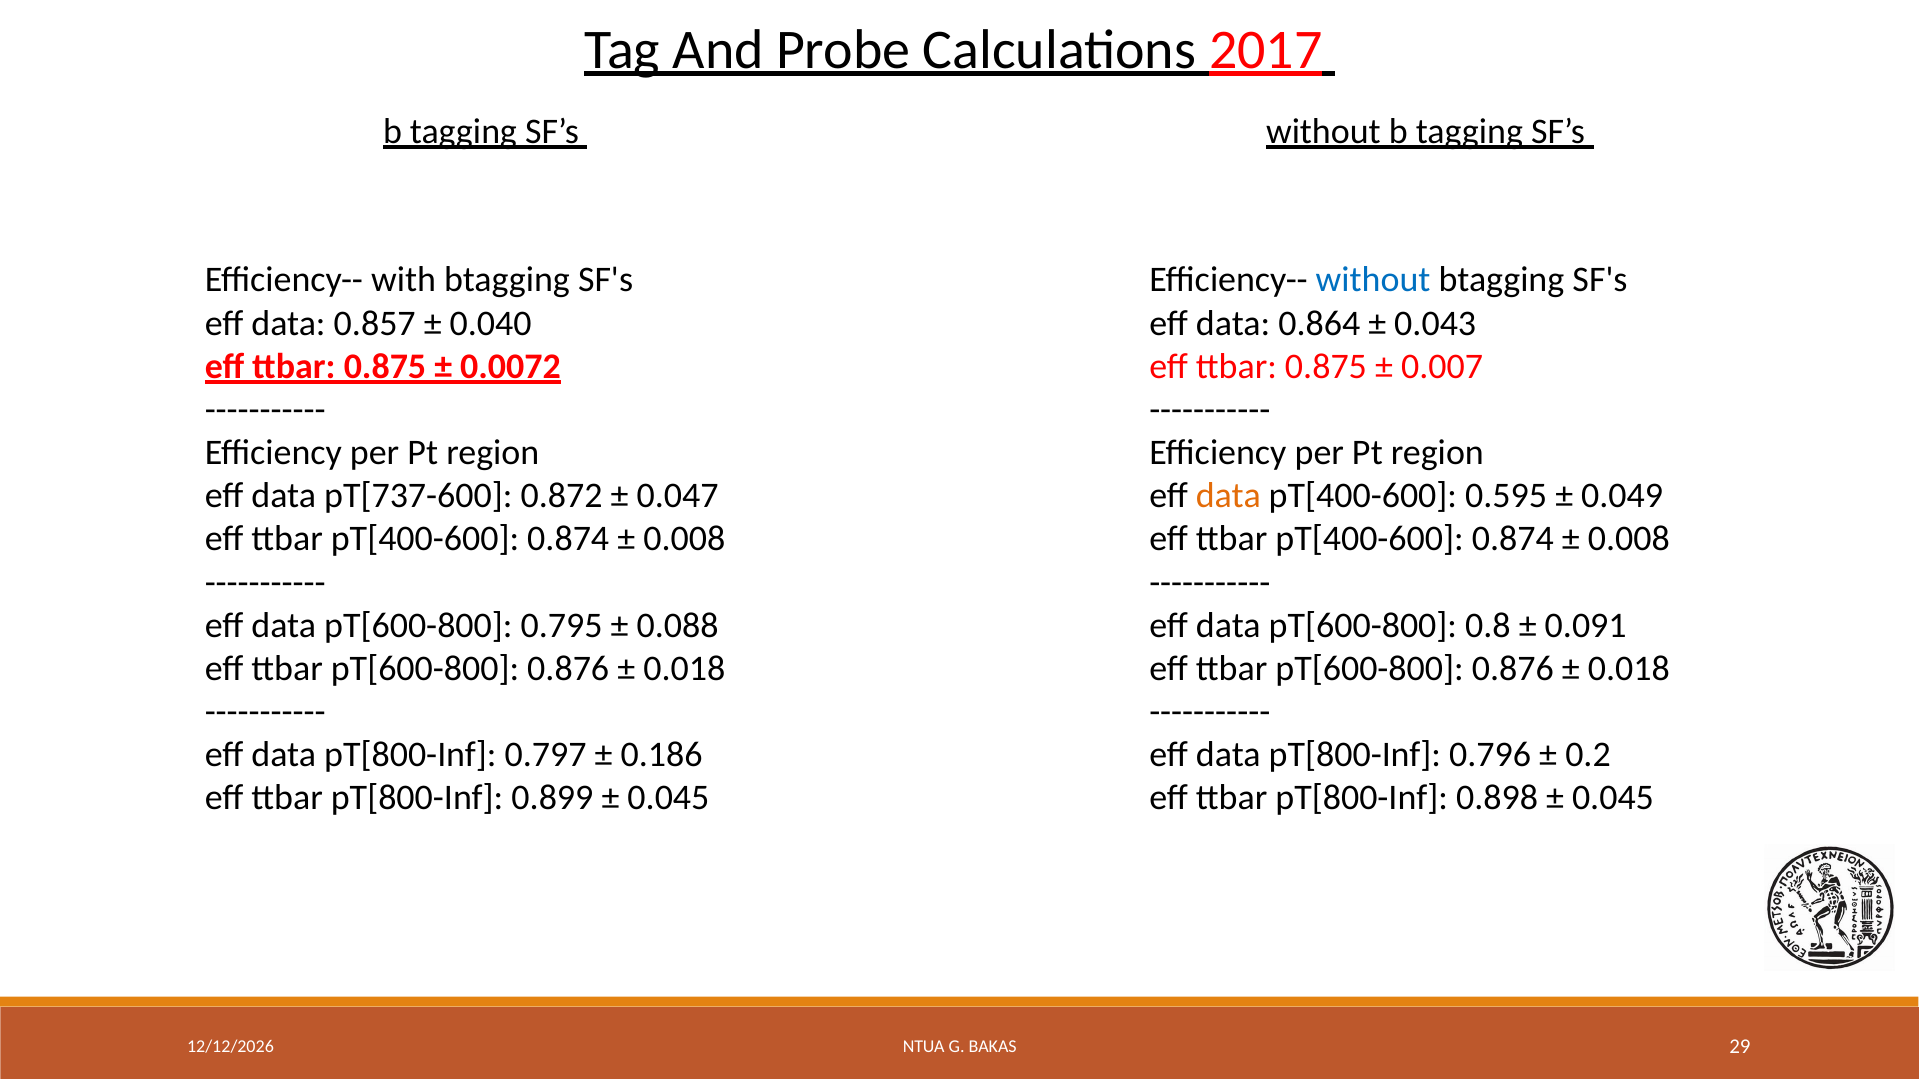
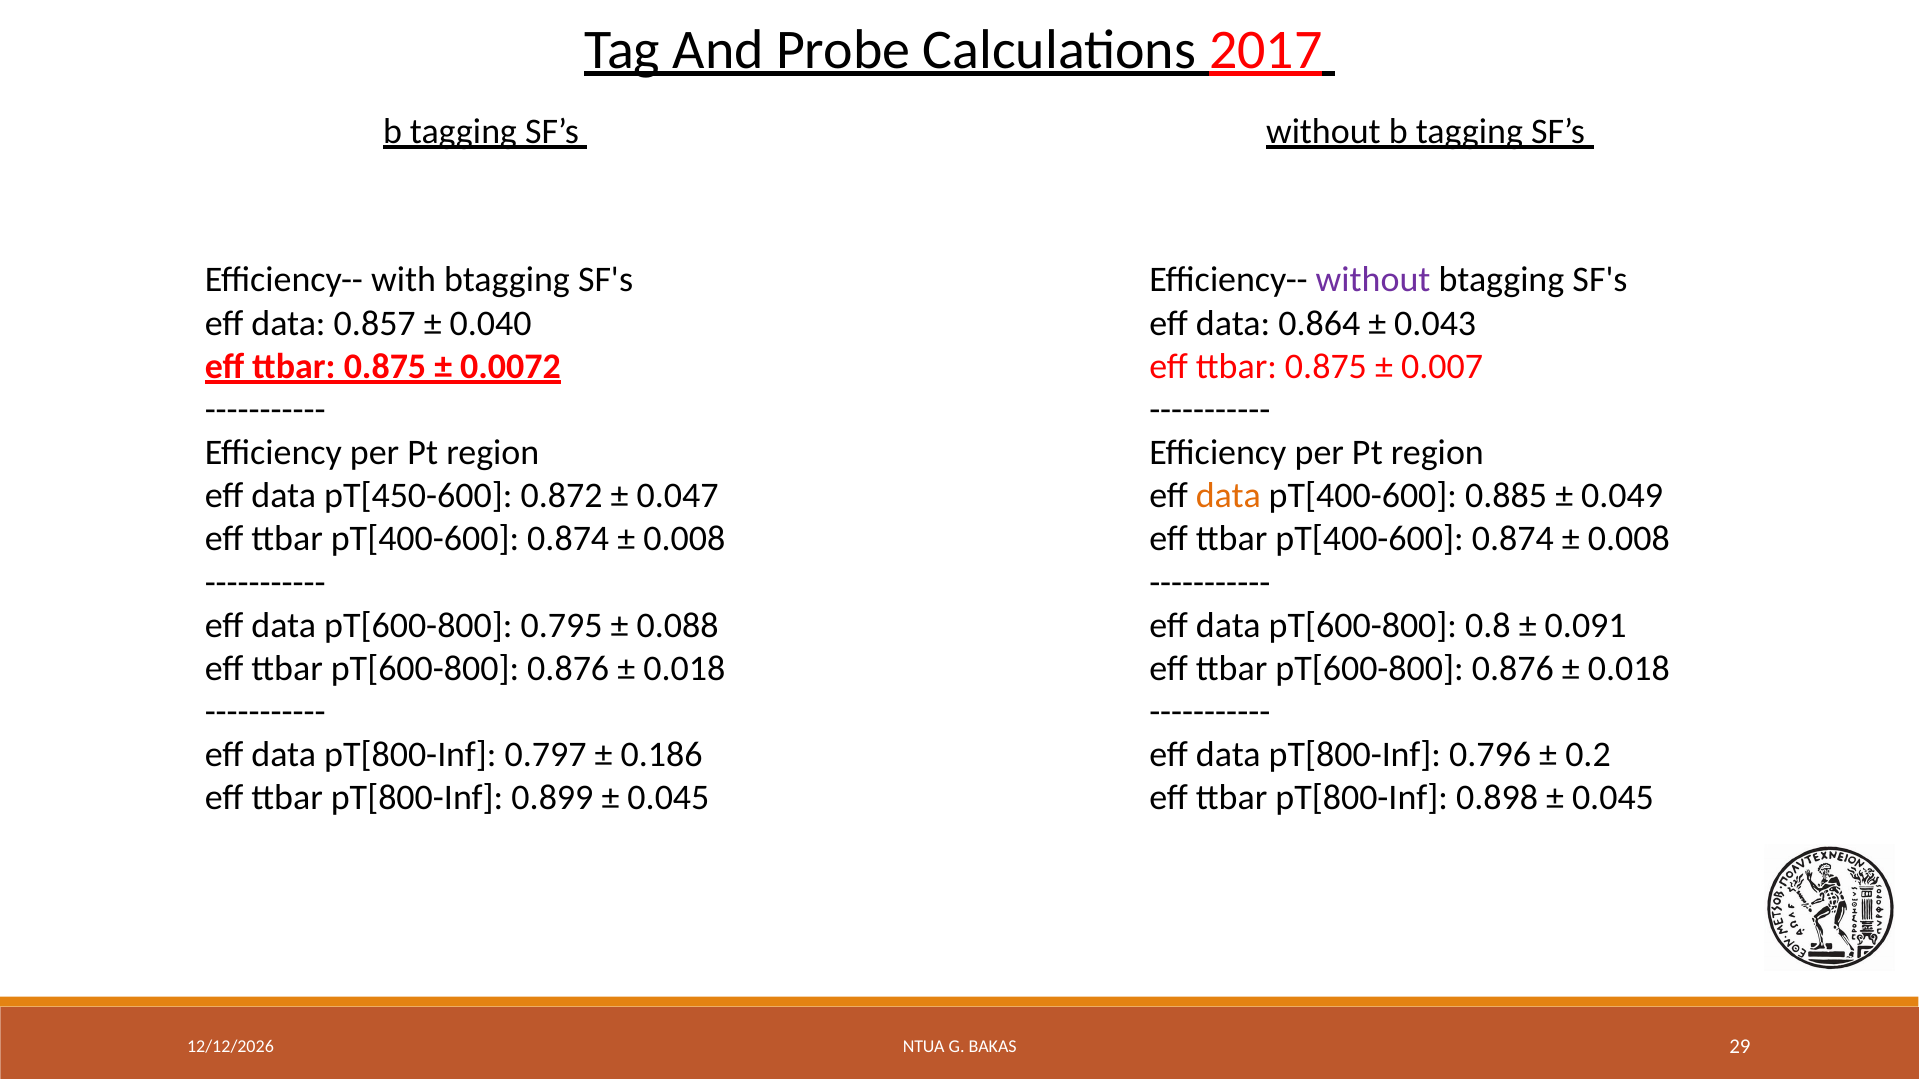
without at (1373, 280) colour: blue -> purple
pT[737-600: pT[737-600 -> pT[450-600
0.595: 0.595 -> 0.885
